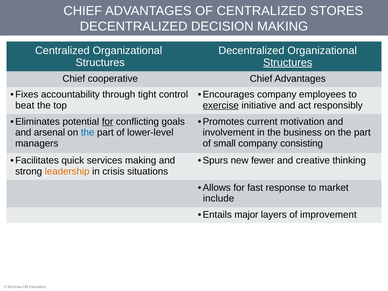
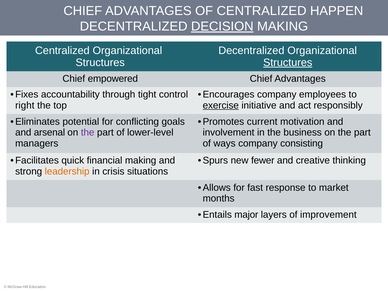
STORES: STORES -> HAPPEN
DECISION underline: none -> present
cooperative: cooperative -> empowered
beat: beat -> right
for at (108, 122) underline: present -> none
the at (88, 133) colour: blue -> purple
small: small -> ways
services: services -> financial
include: include -> months
